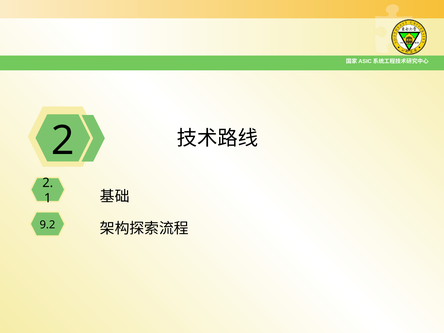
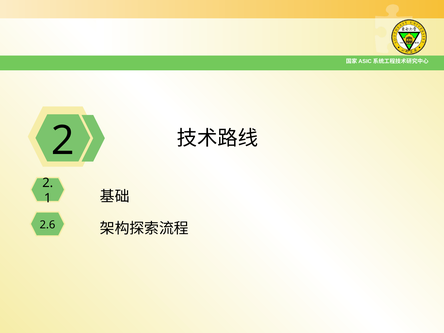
9.2: 9.2 -> 2.6
